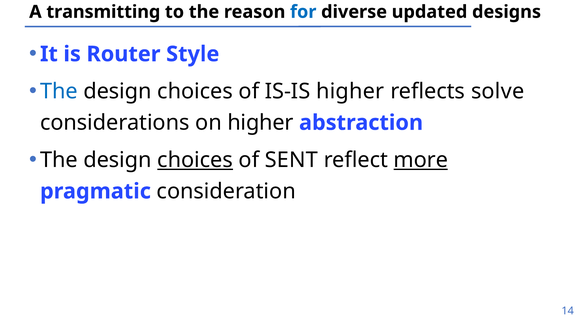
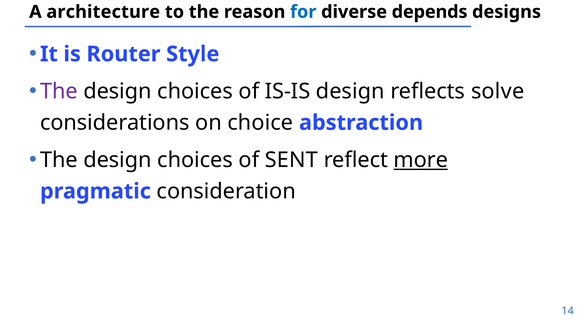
transmitting: transmitting -> architecture
updated: updated -> depends
The at (59, 91) colour: blue -> purple
IS-IS higher: higher -> design
on higher: higher -> choice
choices at (195, 160) underline: present -> none
